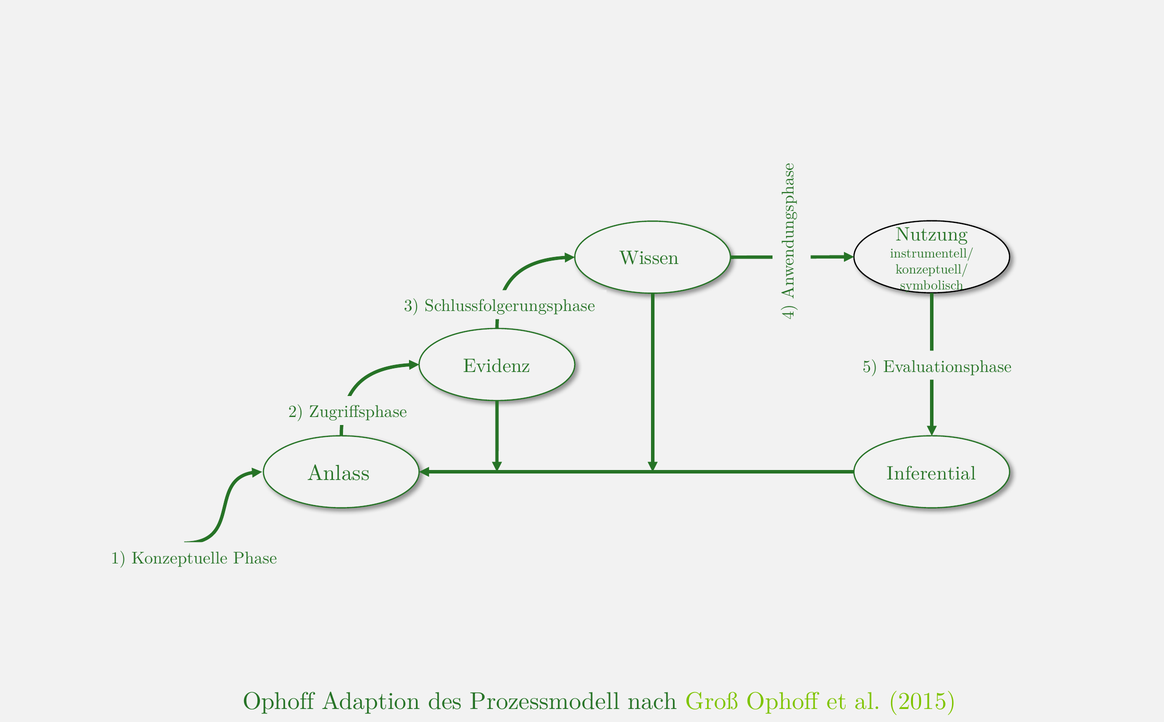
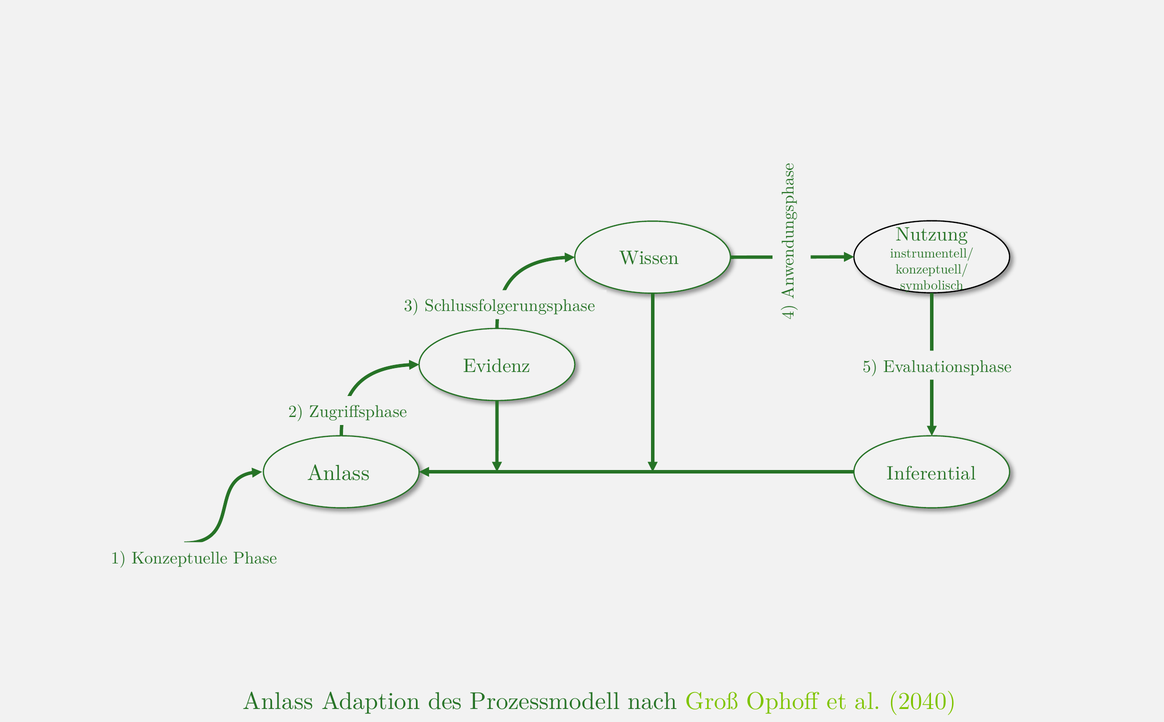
Ophoff at (278, 701): Ophoff -> Anlass
2015: 2015 -> 2040
